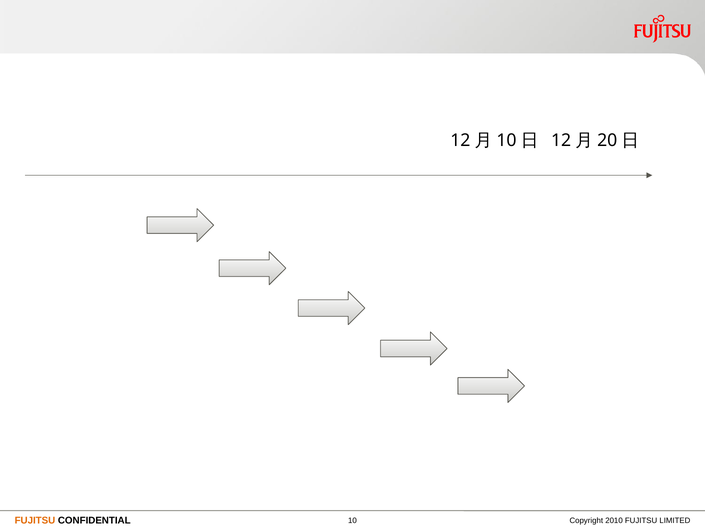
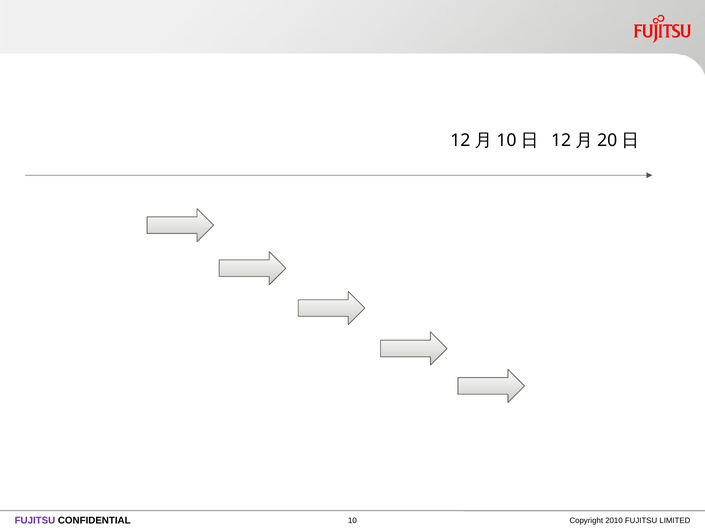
FUJITSU at (35, 521) colour: orange -> purple
